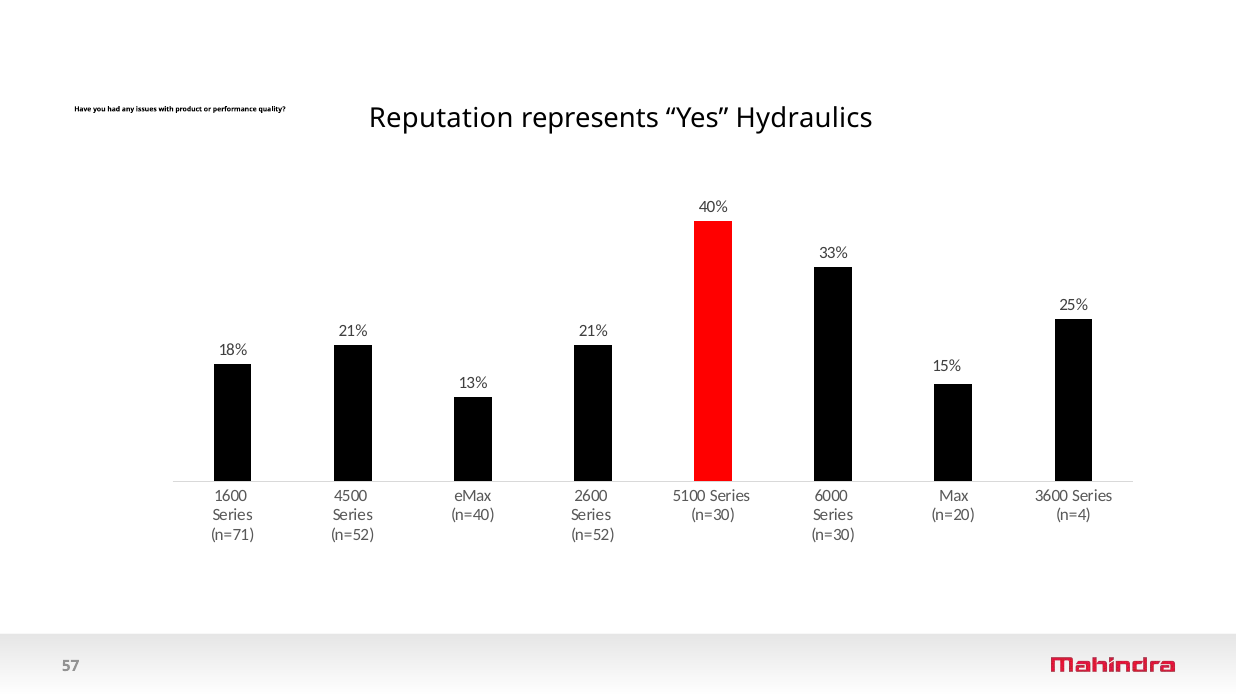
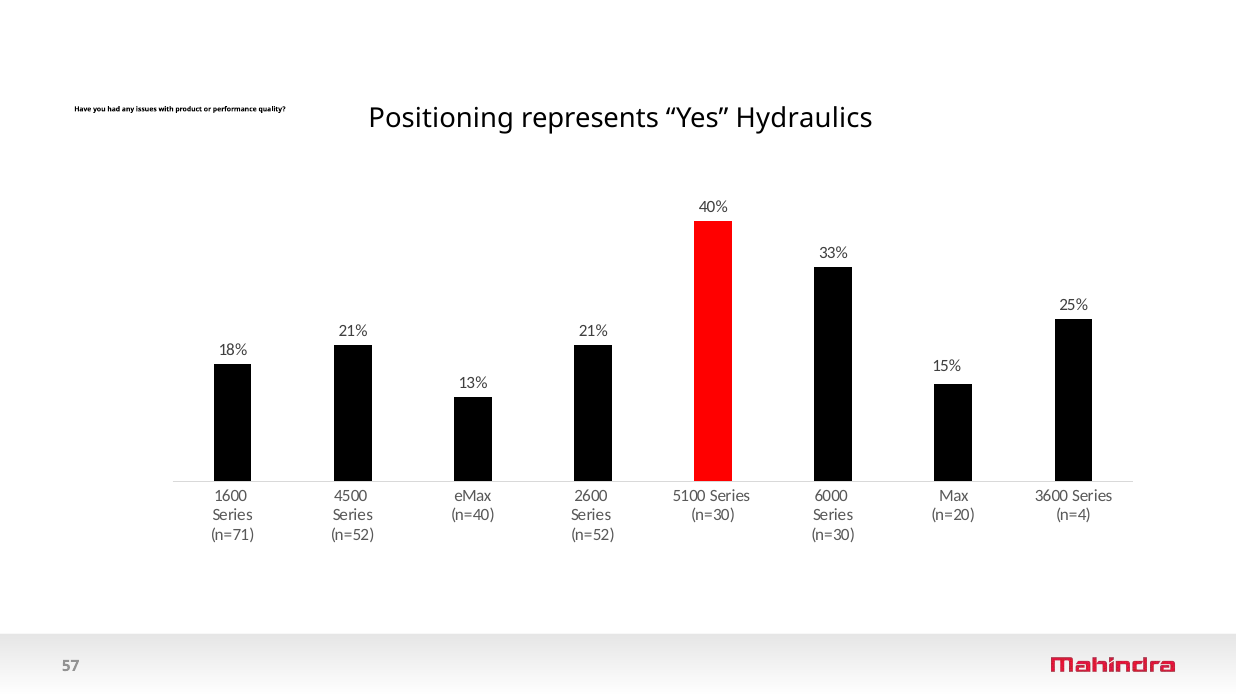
Reputation: Reputation -> Positioning
